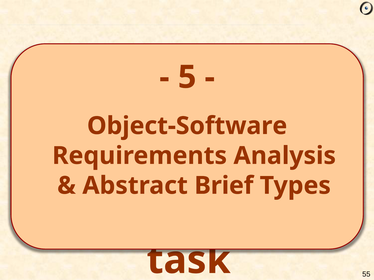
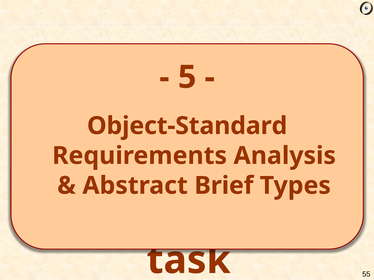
Object-Software: Object-Software -> Object-Standard
